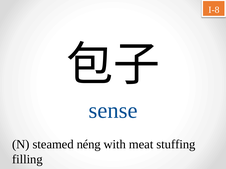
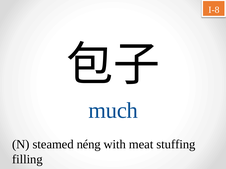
sense: sense -> much
